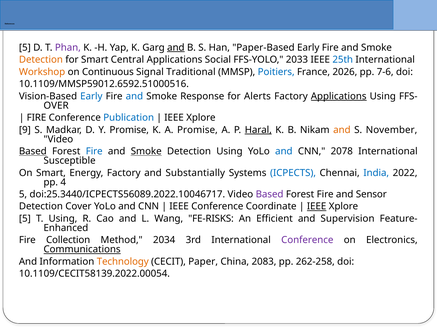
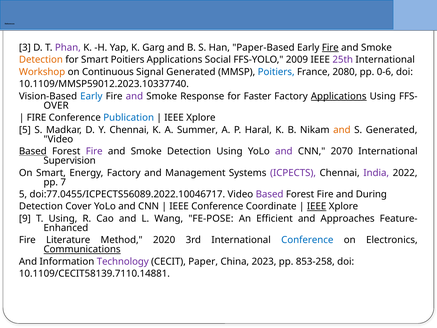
5 at (25, 48): 5 -> 3
and at (176, 48) underline: present -> none
Fire at (330, 48) underline: none -> present
Smart Central: Central -> Poitiers
2033: 2033 -> 2009
25th colour: blue -> purple
Signal Traditional: Traditional -> Generated
2026: 2026 -> 2080
7-6: 7-6 -> 0-6
10.1109/MMSP59012.6592.51000516: 10.1109/MMSP59012.6592.51000516 -> 10.1109/MMSP59012.2023.10337740
and at (134, 96) colour: blue -> purple
Alerts: Alerts -> Faster
9 at (25, 130): 9 -> 5
Y Promise: Promise -> Chennai
A Promise: Promise -> Summer
Haral underline: present -> none
S November: November -> Generated
Fire at (94, 151) colour: blue -> purple
Smoke at (146, 151) underline: present -> none
and at (284, 151) colour: blue -> purple
2078: 2078 -> 2070
Susceptible: Susceptible -> Supervision
Substantially: Substantially -> Management
ICPECTS colour: blue -> purple
India colour: blue -> purple
4: 4 -> 7
doi:25.3440/ICPECTS56089.2022.10046717: doi:25.3440/ICPECTS56089.2022.10046717 -> doi:77.0455/ICPECTS56089.2022.10046717
Sensor: Sensor -> During
5 at (25, 218): 5 -> 9
FE-RISKS: FE-RISKS -> FE-POSE
Supervision: Supervision -> Approaches
Collection: Collection -> Literature
2034: 2034 -> 2020
Conference at (307, 240) colour: purple -> blue
Technology colour: orange -> purple
2083: 2083 -> 2023
262-258: 262-258 -> 853-258
10.1109/CECIT58139.2022.00054: 10.1109/CECIT58139.2022.00054 -> 10.1109/CECIT58139.7110.14881
